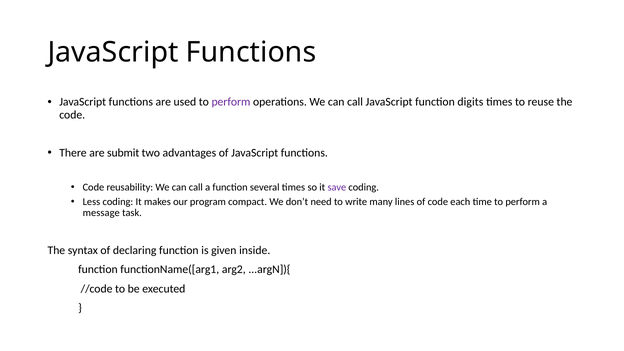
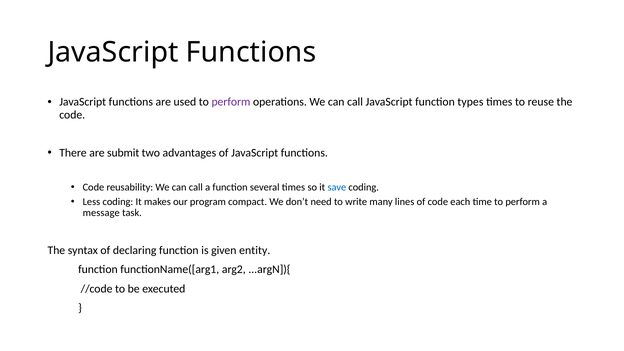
digits: digits -> types
save colour: purple -> blue
inside: inside -> entity
